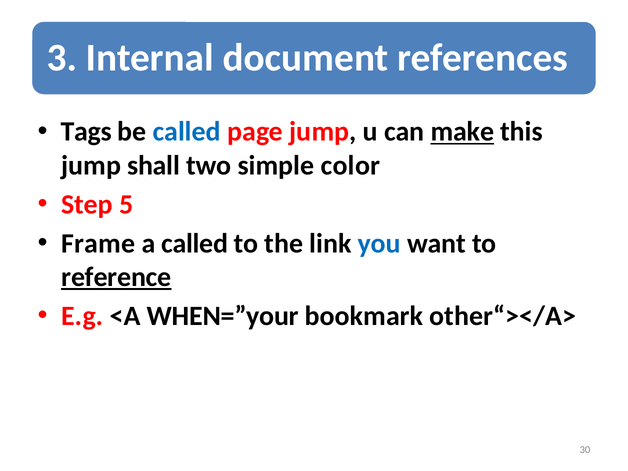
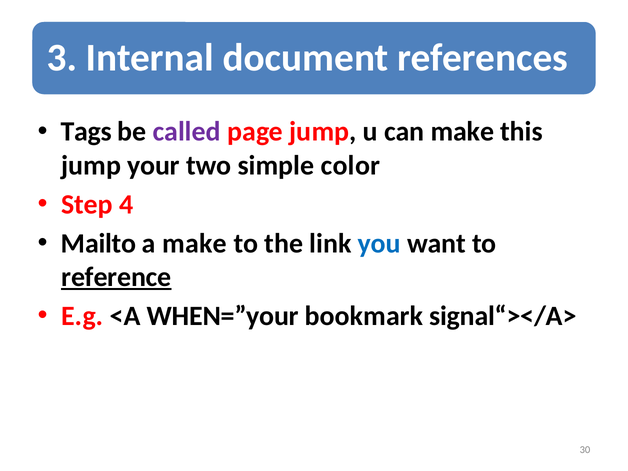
called at (187, 132) colour: blue -> purple
make at (462, 132) underline: present -> none
shall: shall -> your
5: 5 -> 4
Frame: Frame -> Mailto
a called: called -> make
other“></A>: other“></A> -> signal“></A>
